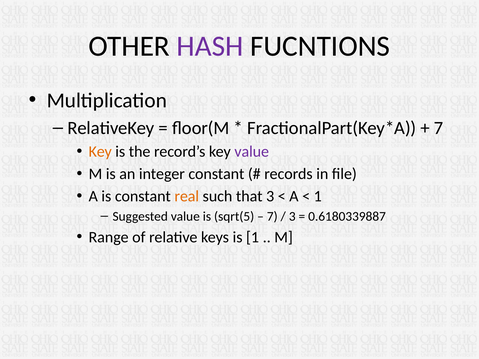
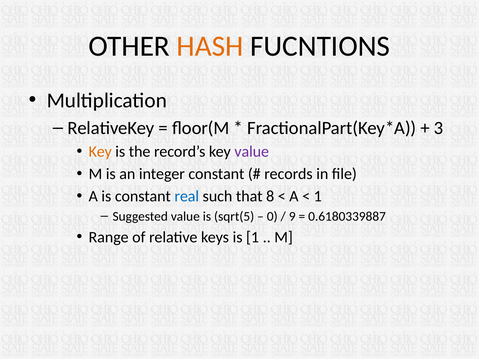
HASH colour: purple -> orange
7 at (439, 128): 7 -> 3
real colour: orange -> blue
that 3: 3 -> 8
7 at (272, 216): 7 -> 0
3 at (292, 216): 3 -> 9
